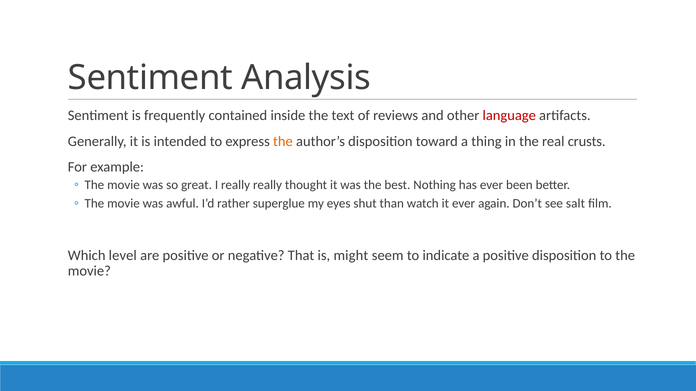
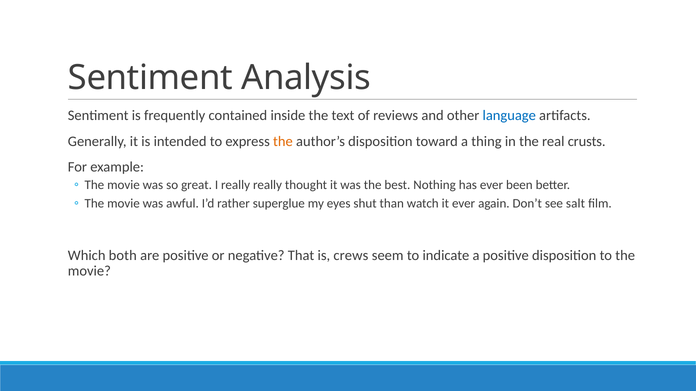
language colour: red -> blue
level: level -> both
might: might -> crews
